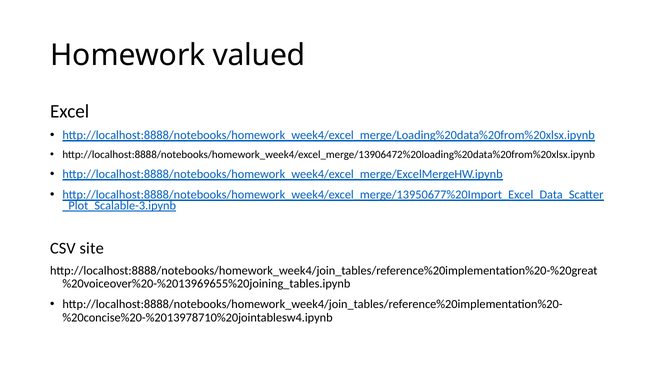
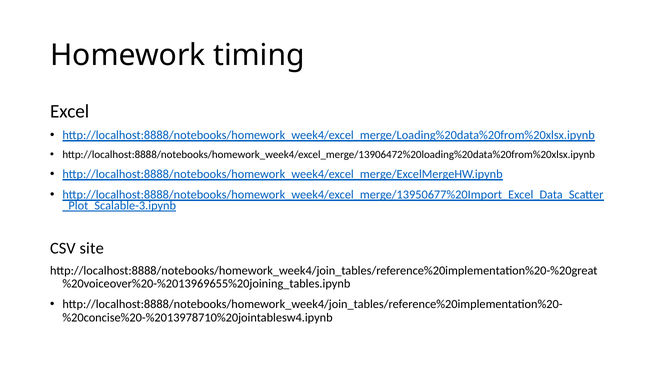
valued: valued -> timing
